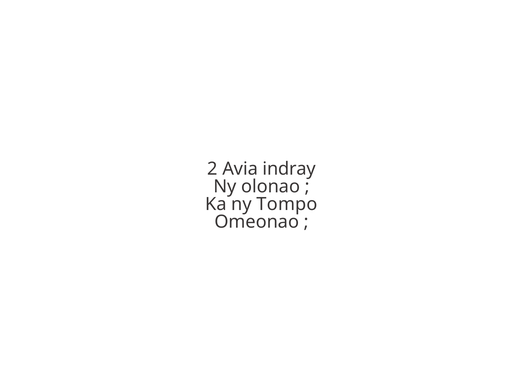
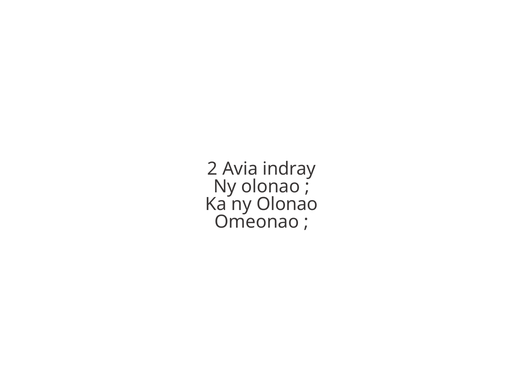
Ka ny Tompo: Tompo -> Olonao
